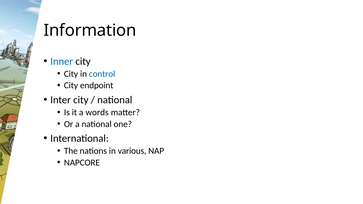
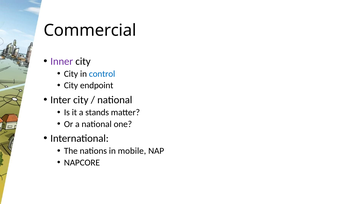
Information: Information -> Commercial
Inner colour: blue -> purple
words: words -> stands
various: various -> mobile
